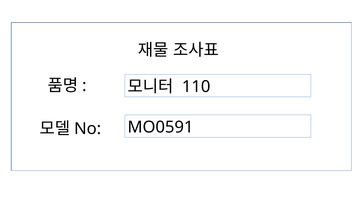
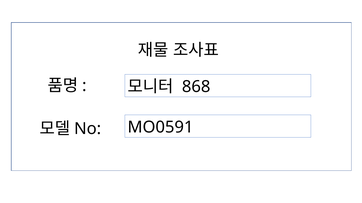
110: 110 -> 868
